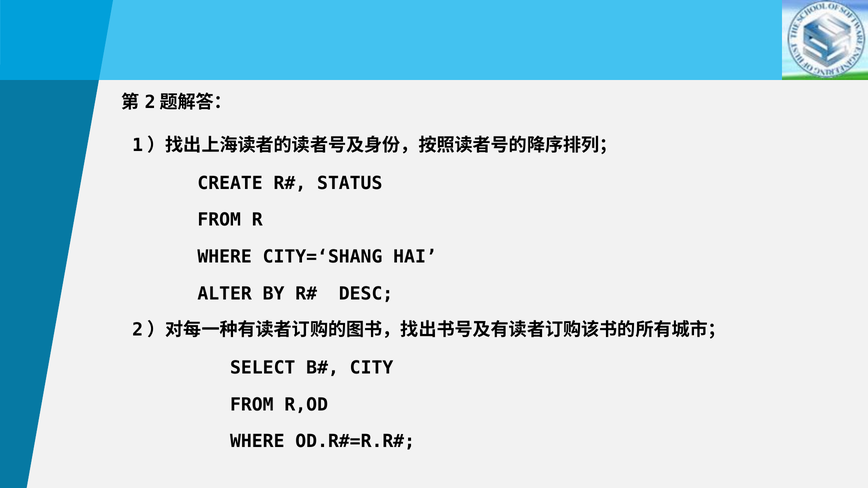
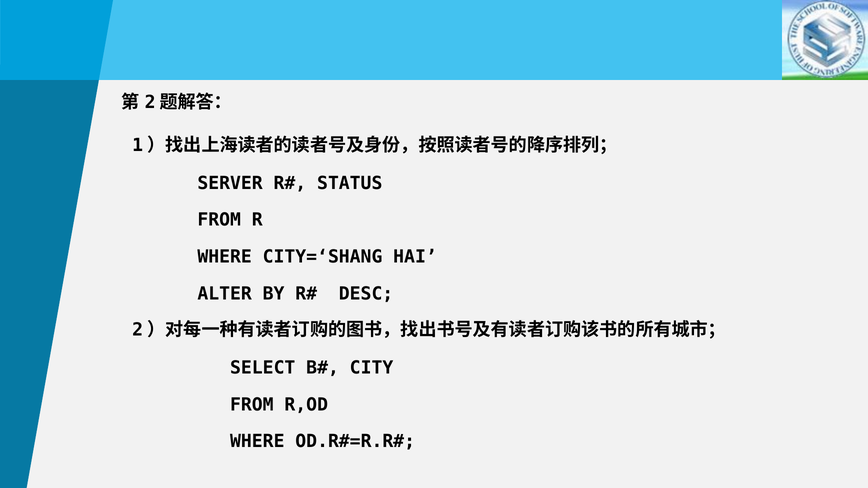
CREATE: CREATE -> SERVER
